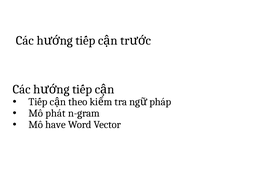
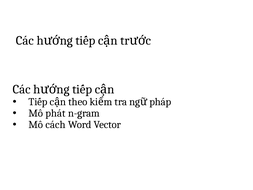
have: have -> cách
